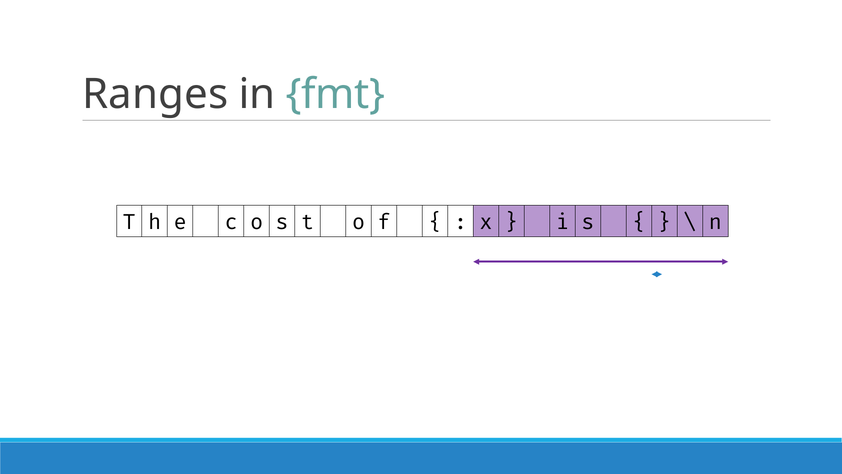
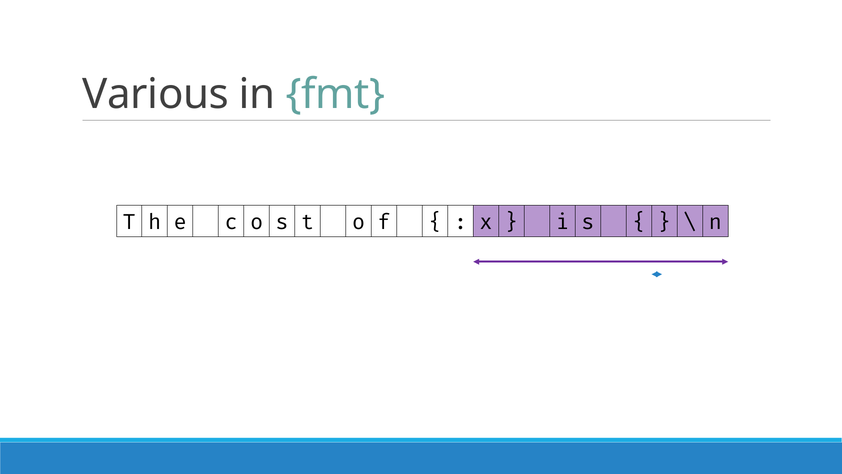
Ranges: Ranges -> Various
